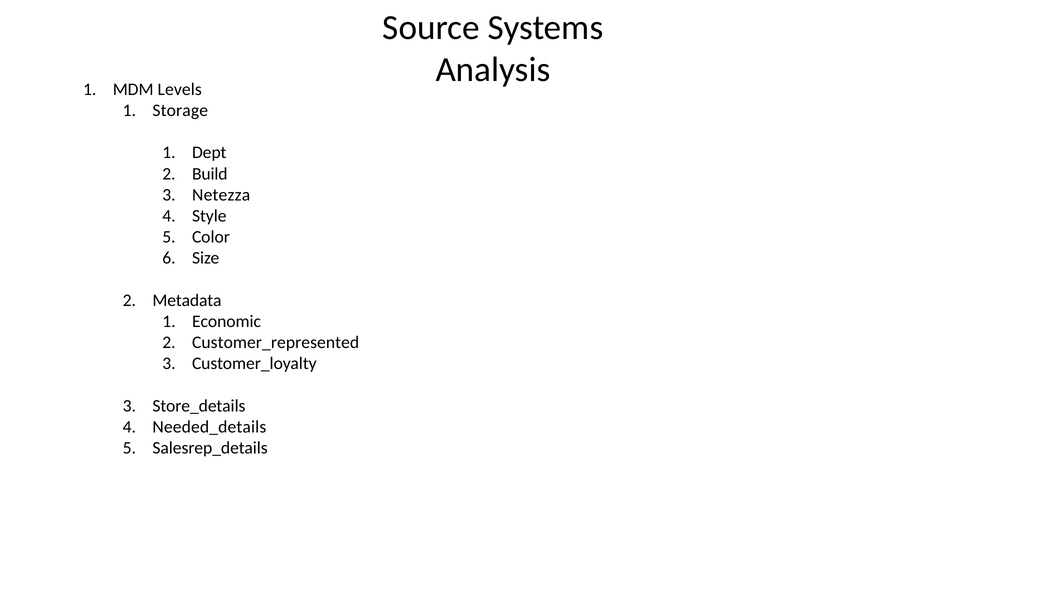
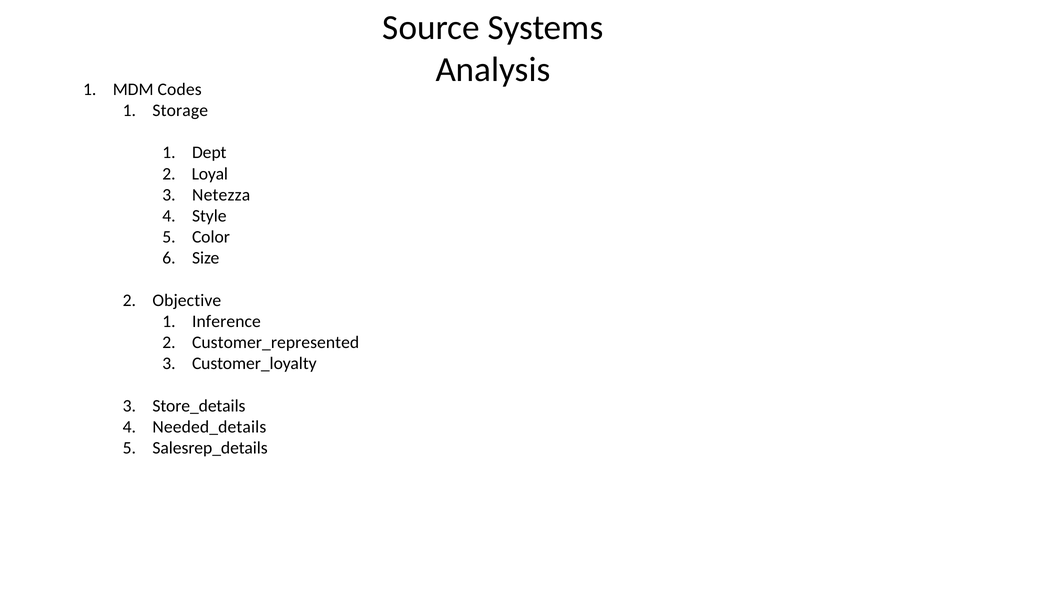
Levels: Levels -> Codes
Build: Build -> Loyal
Metadata: Metadata -> Objective
Economic: Economic -> Inference
